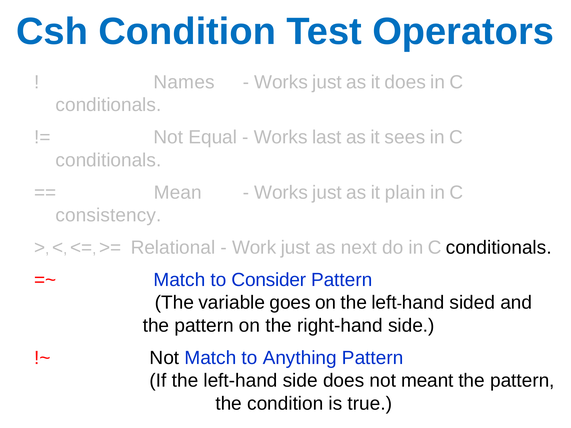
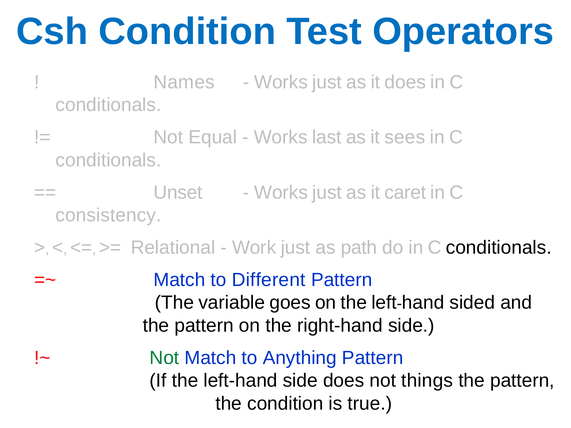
Mean: Mean -> Unset
plain: plain -> caret
next: next -> path
Consider: Consider -> Different
Not at (164, 358) colour: black -> green
meant: meant -> things
